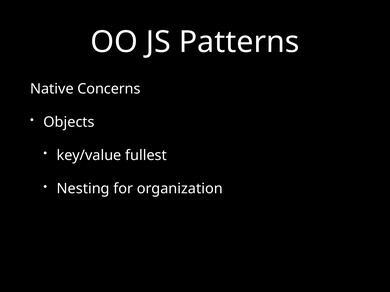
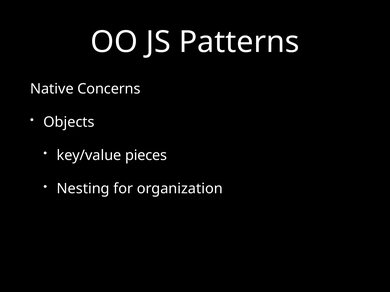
fullest: fullest -> pieces
